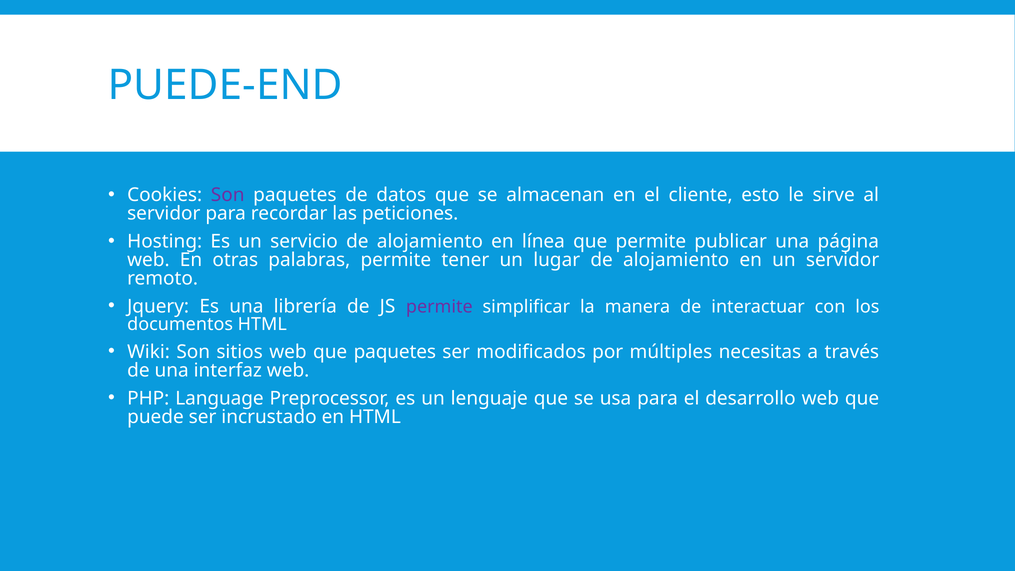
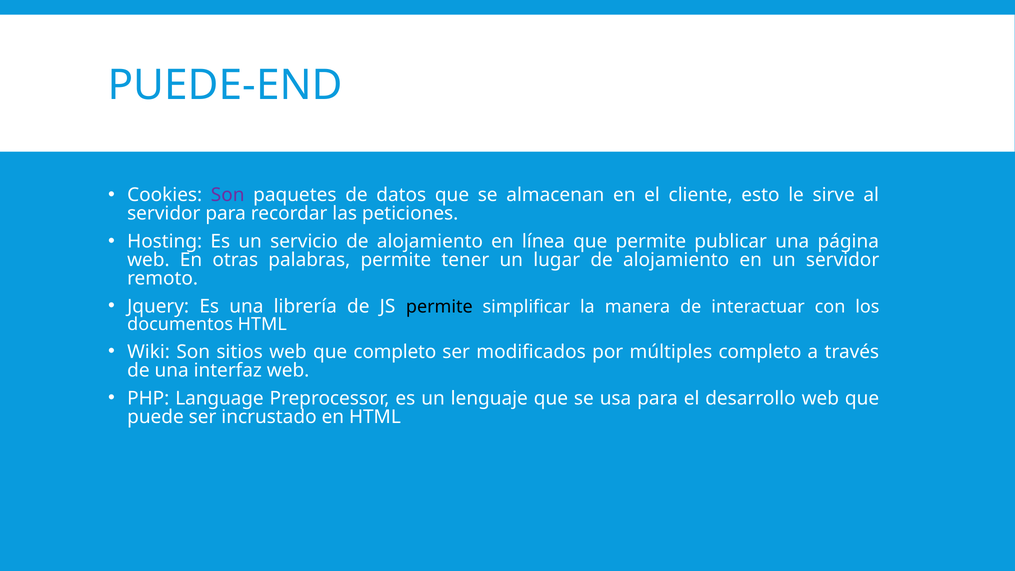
permite at (439, 307) colour: purple -> black
que paquetes: paquetes -> completo
múltiples necesitas: necesitas -> completo
